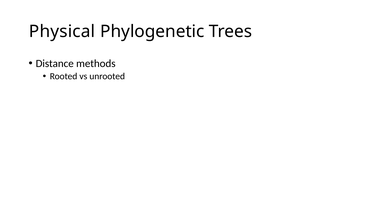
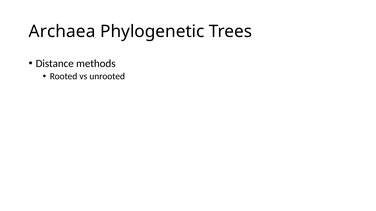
Physical: Physical -> Archaea
